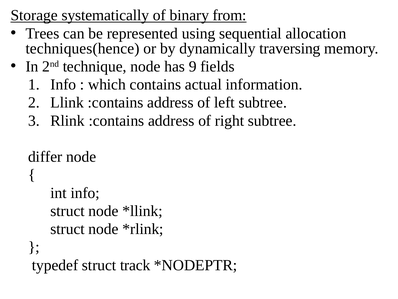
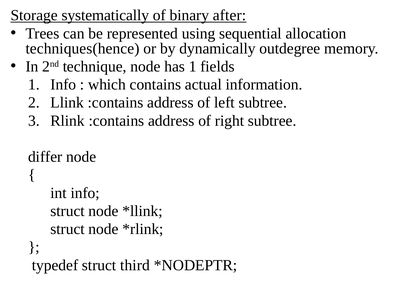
from: from -> after
traversing: traversing -> outdegree
has 9: 9 -> 1
track: track -> third
